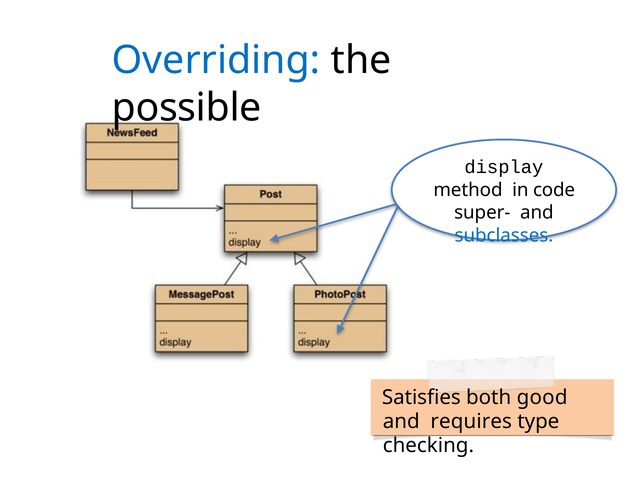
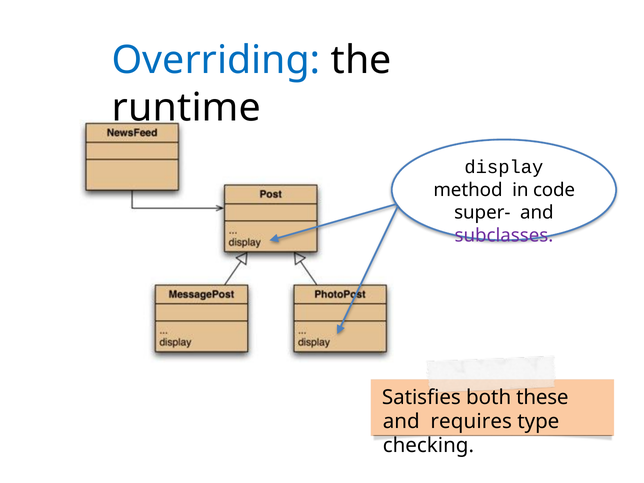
possible: possible -> runtime
subclasses colour: blue -> purple
good: good -> these
